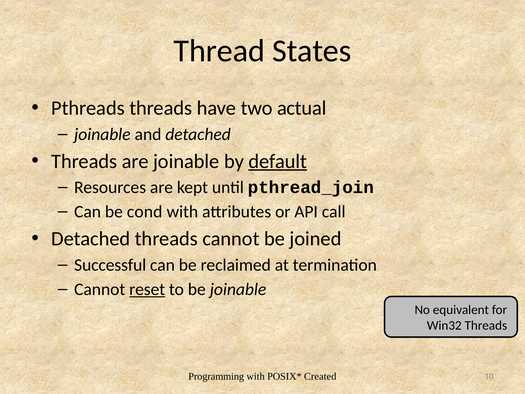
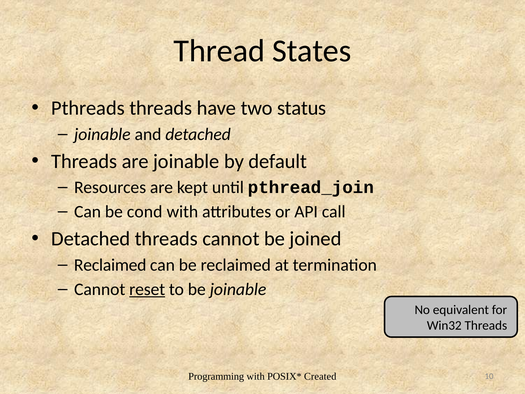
actual: actual -> status
default underline: present -> none
Successful at (110, 265): Successful -> Reclaimed
